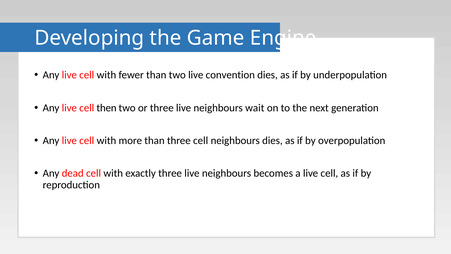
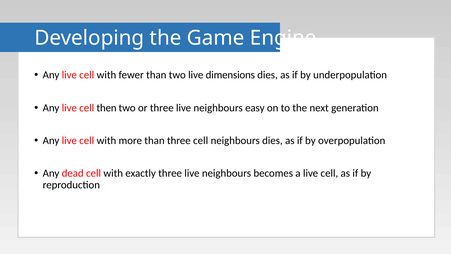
convention: convention -> dimensions
wait: wait -> easy
